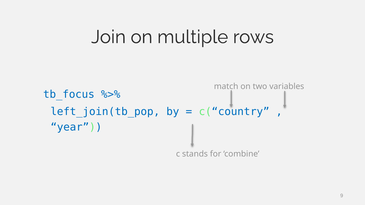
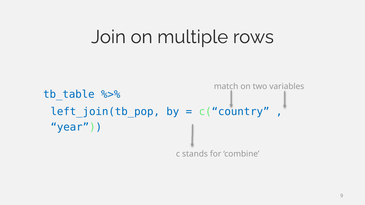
tb_focus: tb_focus -> tb_table
